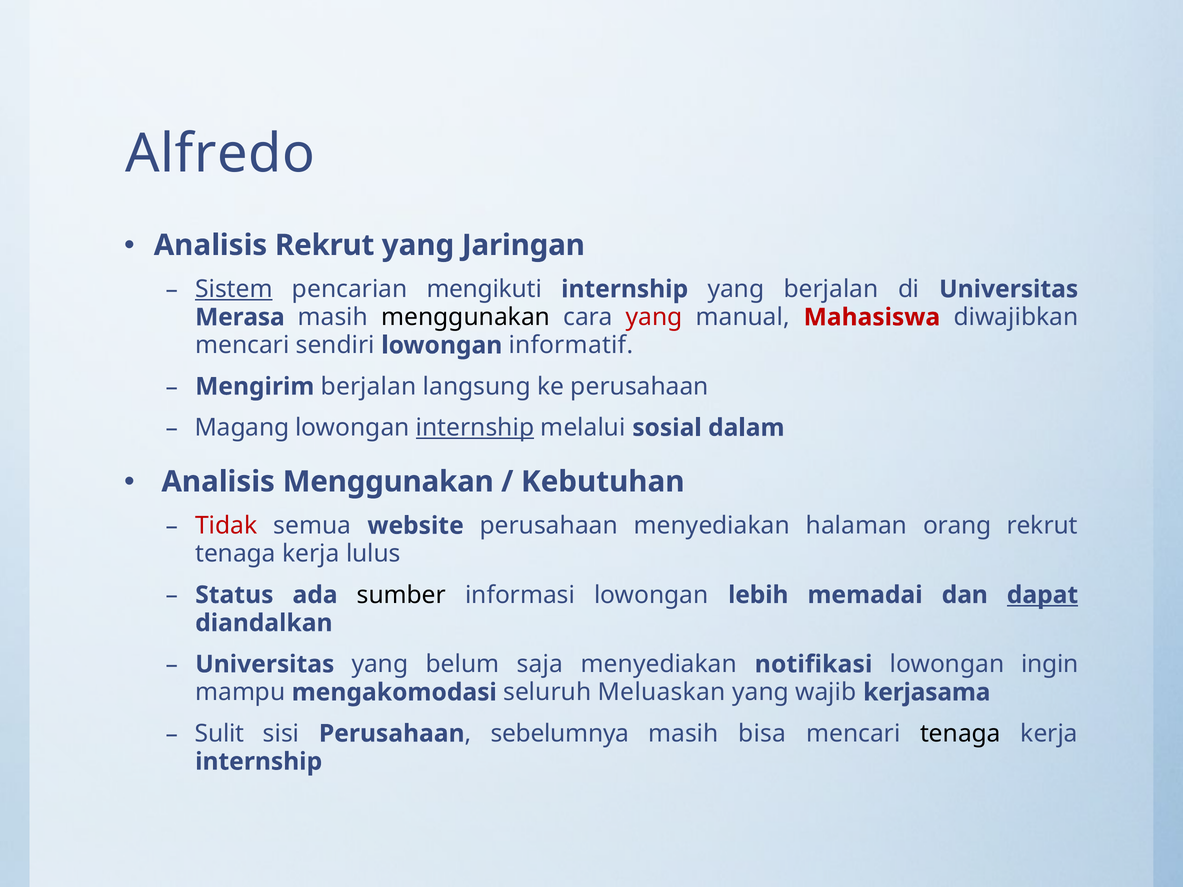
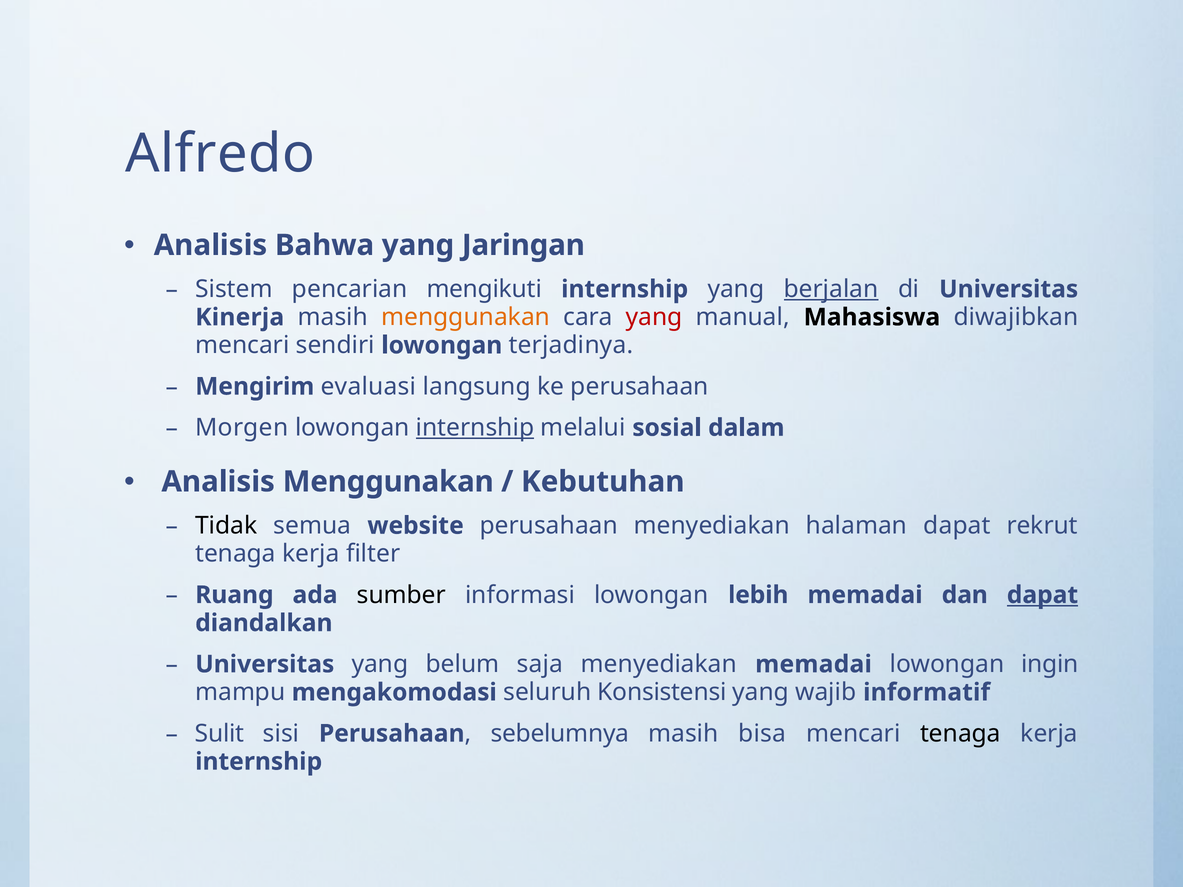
Analisis Rekrut: Rekrut -> Bahwa
Sistem underline: present -> none
berjalan at (831, 289) underline: none -> present
Merasa: Merasa -> Kinerja
menggunakan at (466, 317) colour: black -> orange
Mahasiswa colour: red -> black
informatif: informatif -> terjadinya
Mengirim berjalan: berjalan -> evaluasi
Magang: Magang -> Morgen
Tidak colour: red -> black
halaman orang: orang -> dapat
lulus: lulus -> filter
Status: Status -> Ruang
menyediakan notifikasi: notifikasi -> memadai
Meluaskan: Meluaskan -> Konsistensi
kerjasama: kerjasama -> informatif
